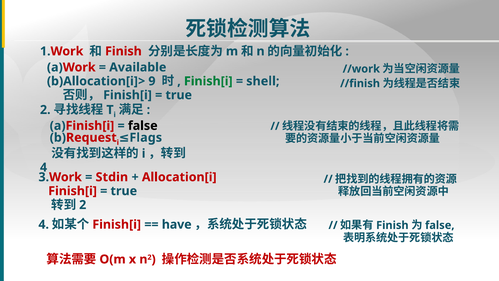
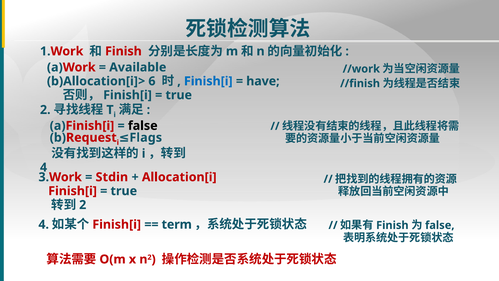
9: 9 -> 6
Finish[i at (208, 81) colour: green -> blue
shell: shell -> have
have: have -> term
